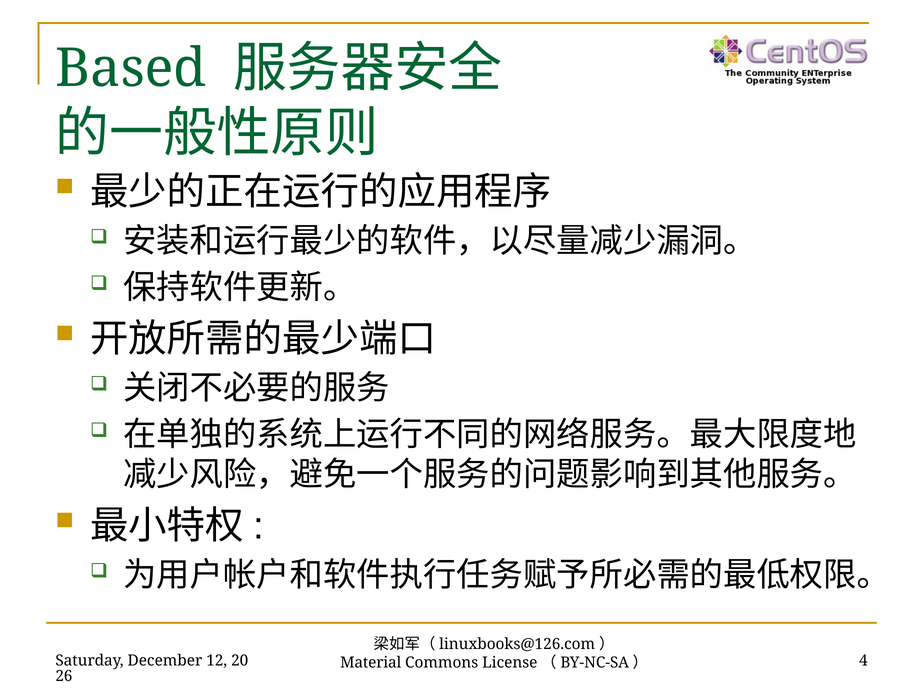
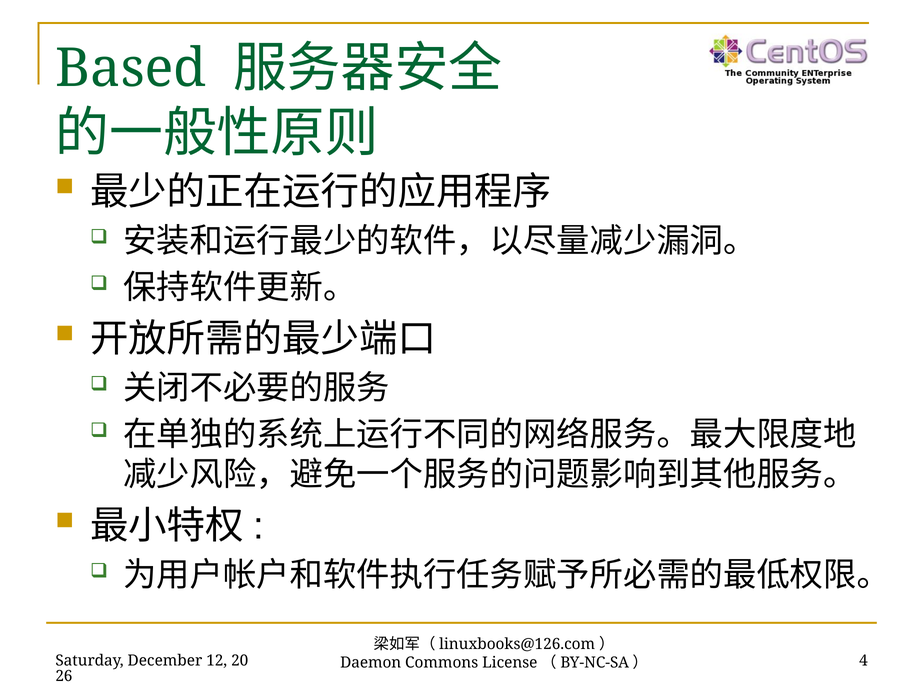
Material: Material -> Daemon
